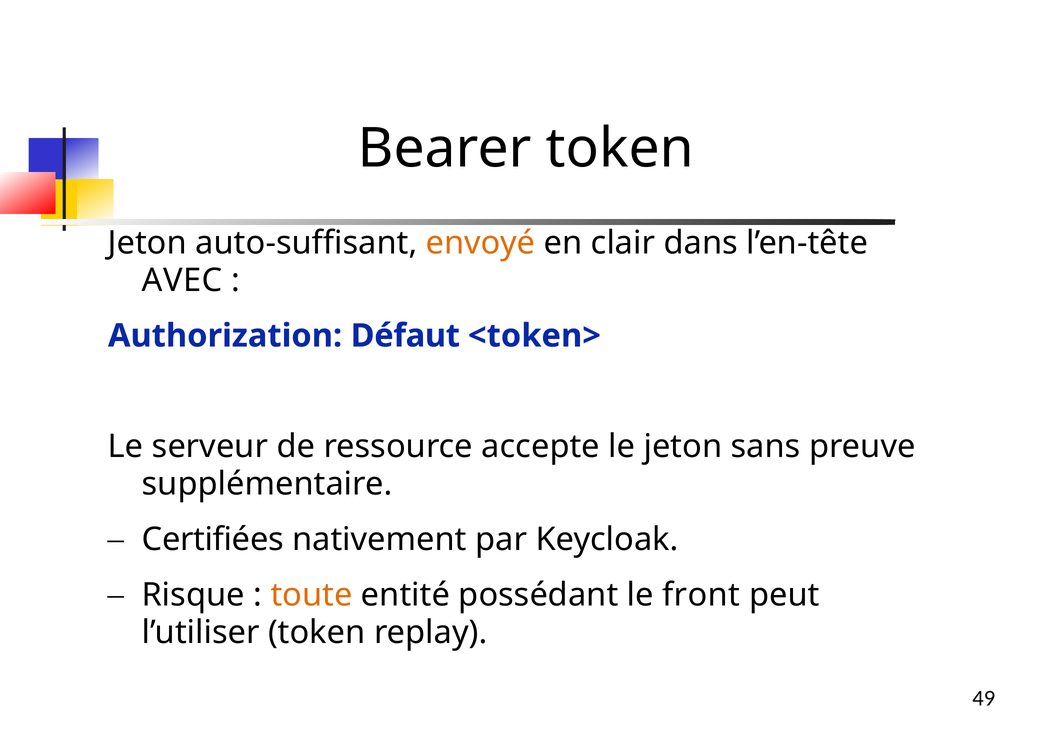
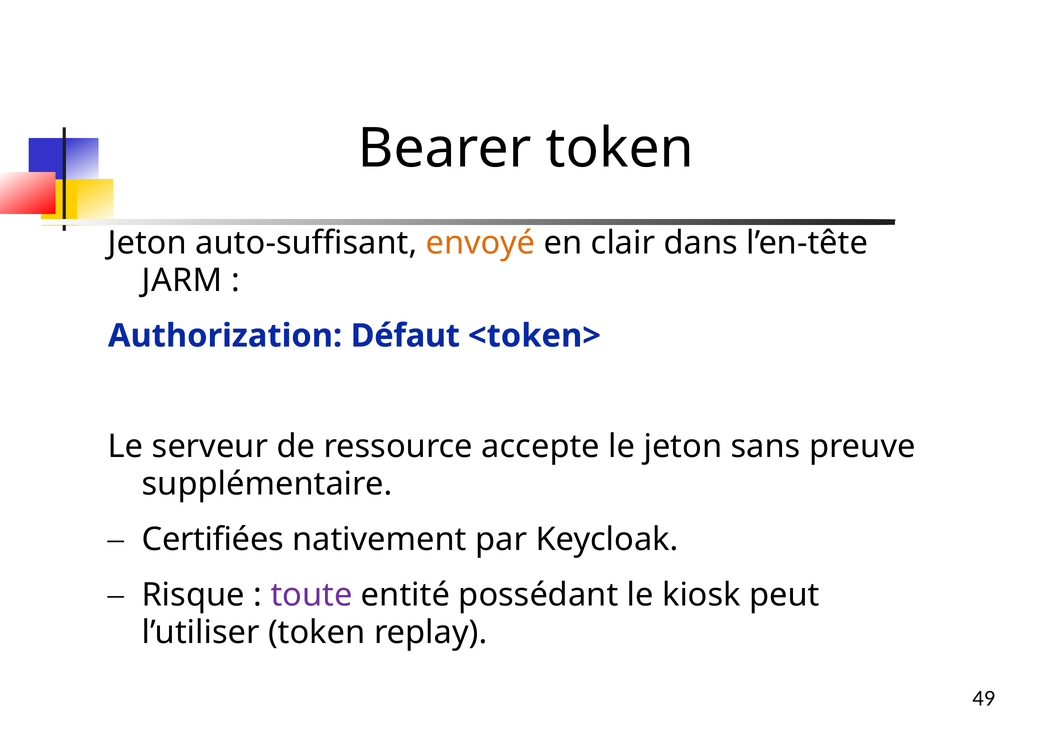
AVEC: AVEC -> JARM
toute colour: orange -> purple
front: front -> kiosk
